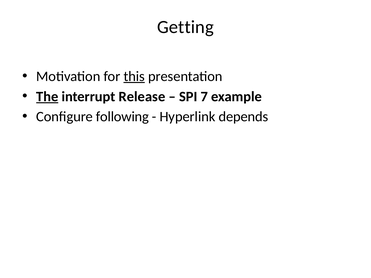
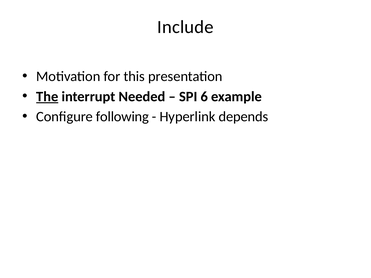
Getting: Getting -> Include
this underline: present -> none
Release: Release -> Needed
7: 7 -> 6
